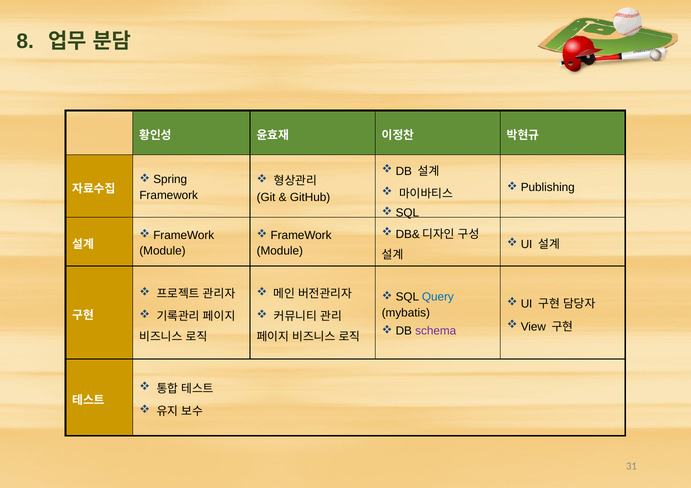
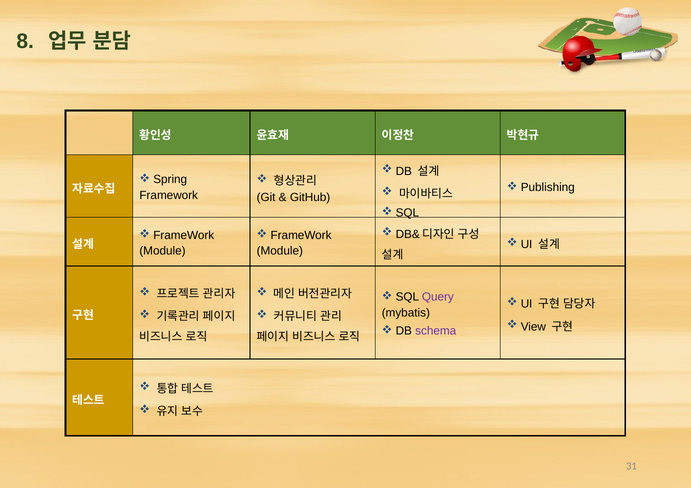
Query colour: blue -> purple
